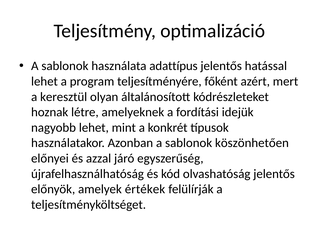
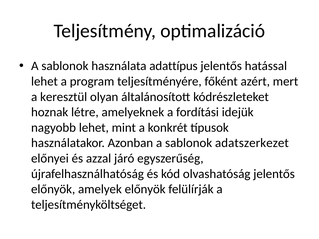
köszönhetően: köszönhetően -> adatszerkezet
amelyek értékek: értékek -> előnyök
